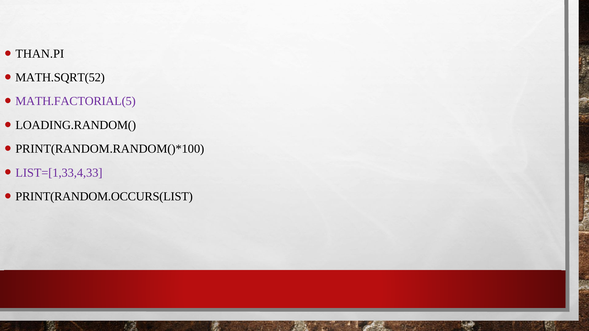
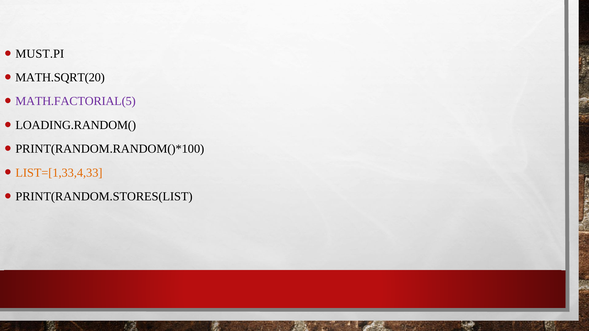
THAN.PI: THAN.PI -> MUST.PI
MATH.SQRT(52: MATH.SQRT(52 -> MATH.SQRT(20
LIST=[1,33,4,33 colour: purple -> orange
PRINT(RANDOM.OCCURS(LIST: PRINT(RANDOM.OCCURS(LIST -> PRINT(RANDOM.STORES(LIST
